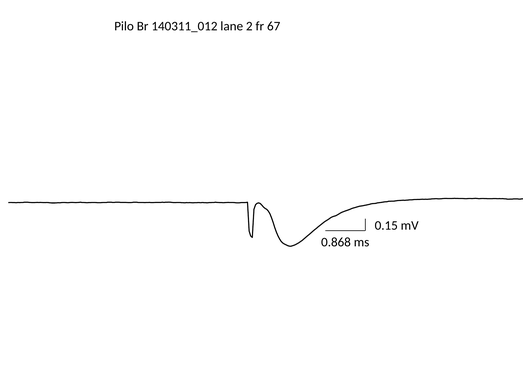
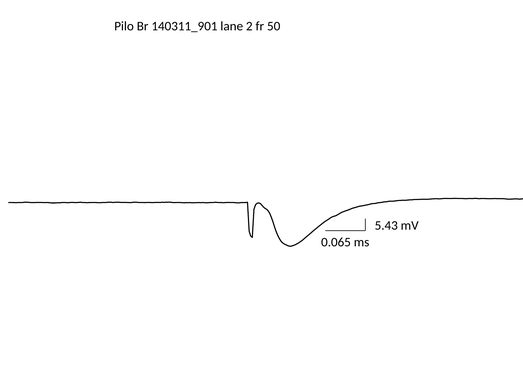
140311_012: 140311_012 -> 140311_901
67: 67 -> 50
0.15: 0.15 -> 5.43
0.868: 0.868 -> 0.065
